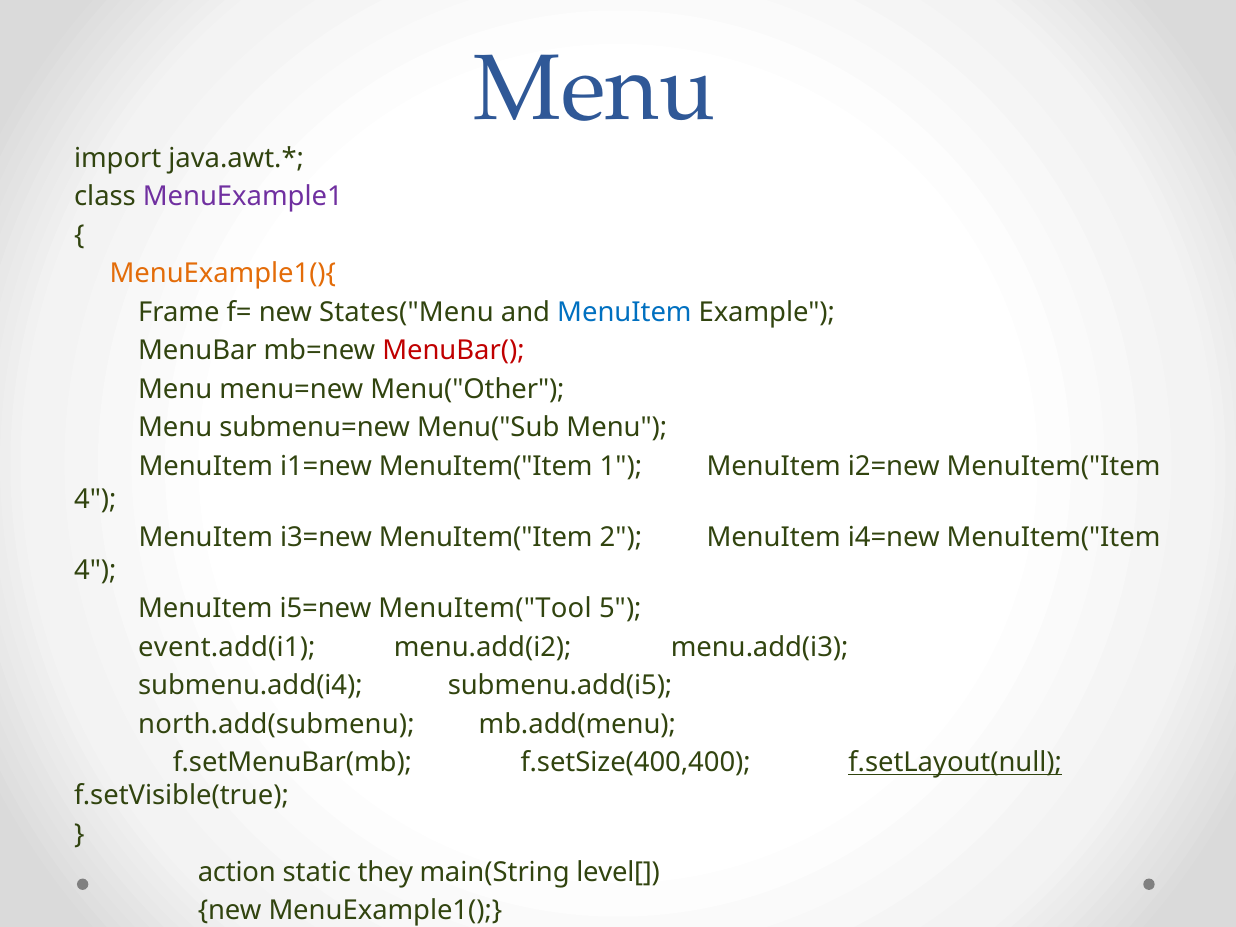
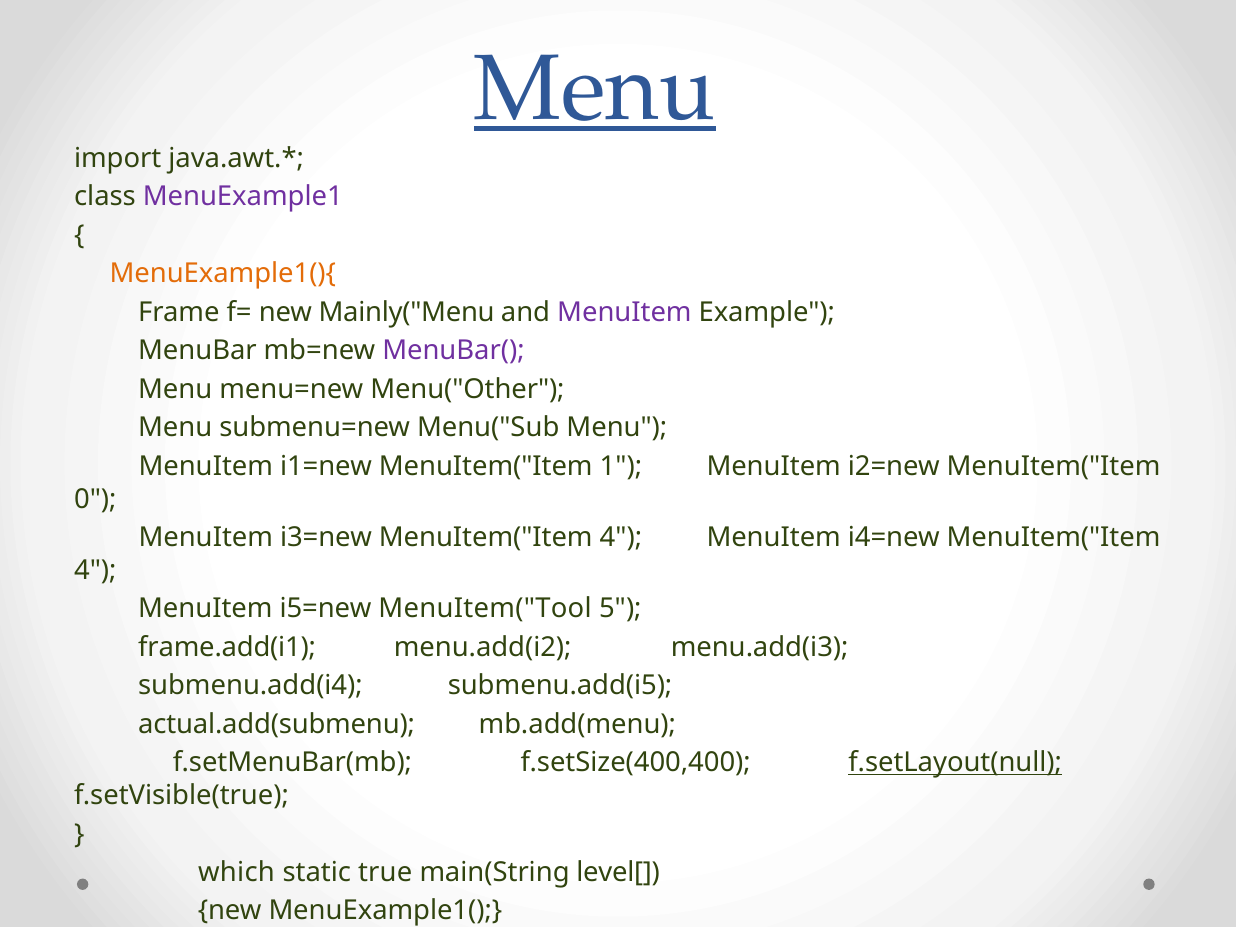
Menu at (595, 89) underline: none -> present
States("Menu: States("Menu -> Mainly("Menu
MenuItem at (624, 312) colour: blue -> purple
MenuBar( colour: red -> purple
4 at (95, 499): 4 -> 0
i3=new MenuItem("Item 2: 2 -> 4
event.add(i1: event.add(i1 -> frame.add(i1
north.add(submenu: north.add(submenu -> actual.add(submenu
action: action -> which
they: they -> true
